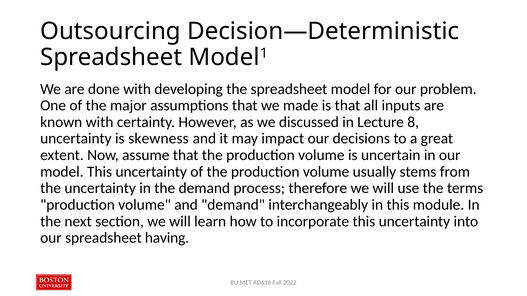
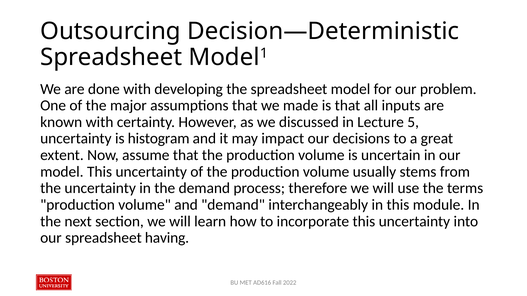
8: 8 -> 5
skewness: skewness -> histogram
